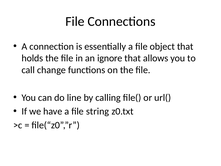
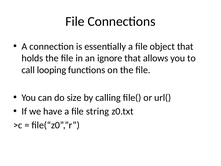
change: change -> looping
line: line -> size
